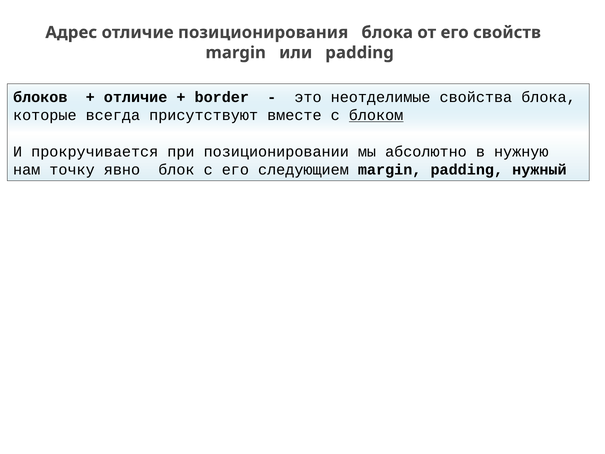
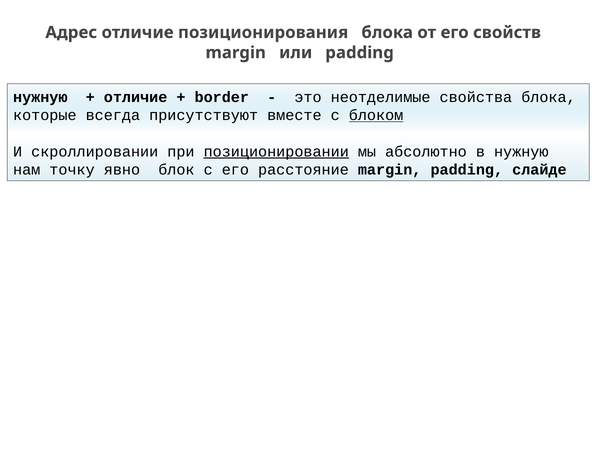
блоков at (40, 97): блоков -> нужную
прокручивается: прокручивается -> скроллировании
позиционировании underline: none -> present
следующием: следующием -> расстояние
нужный: нужный -> слайде
